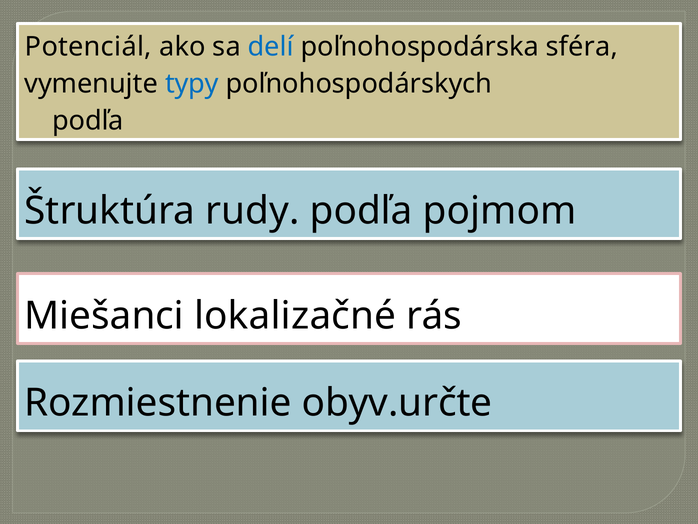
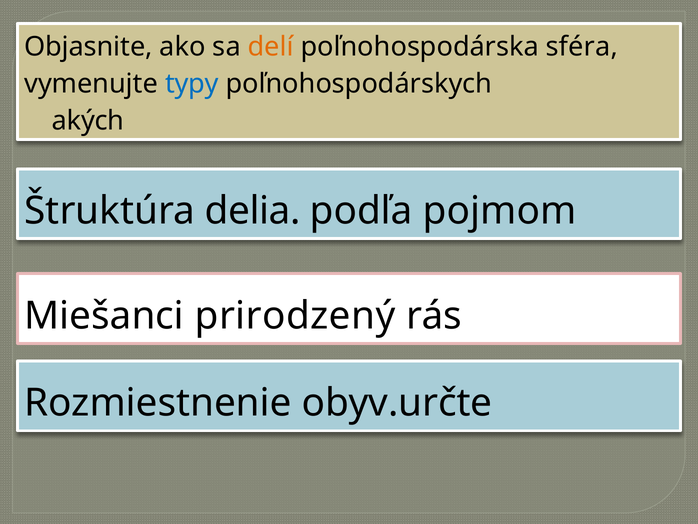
Potenciál: Potenciál -> Objasnite
delí colour: blue -> orange
podľa at (88, 120): podľa -> akých
rudy: rudy -> delia
lokalizačné: lokalizačné -> prirodzený
